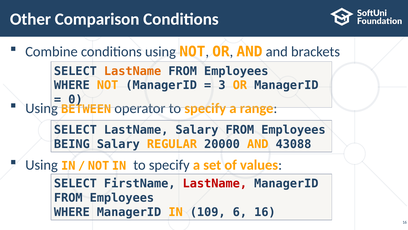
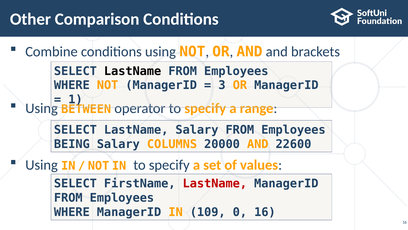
LastName at (133, 71) colour: orange -> black
0: 0 -> 1
REGULAR: REGULAR -> COLUMNS
43088: 43088 -> 22600
6: 6 -> 0
